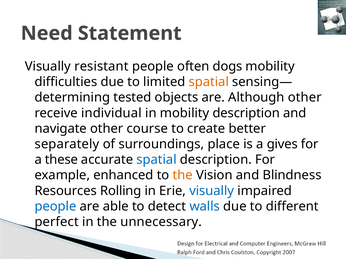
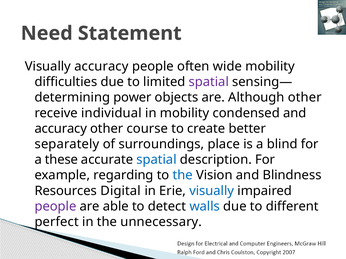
Visually resistant: resistant -> accuracy
dogs: dogs -> wide
spatial at (209, 82) colour: orange -> purple
tested: tested -> power
mobility description: description -> condensed
navigate at (61, 129): navigate -> accuracy
gives: gives -> blind
enhanced: enhanced -> regarding
the at (183, 176) colour: orange -> blue
Rolling: Rolling -> Digital
people at (55, 207) colour: blue -> purple
